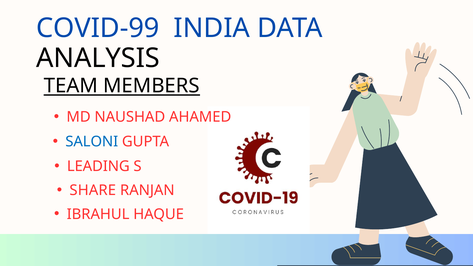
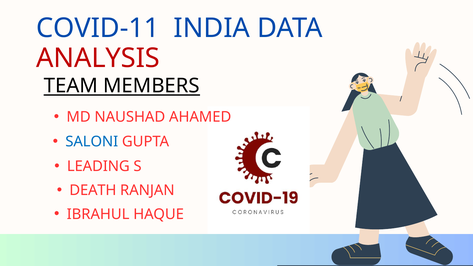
COVID-99: COVID-99 -> COVID-11
ANALYSIS colour: black -> red
SHARE: SHARE -> DEATH
